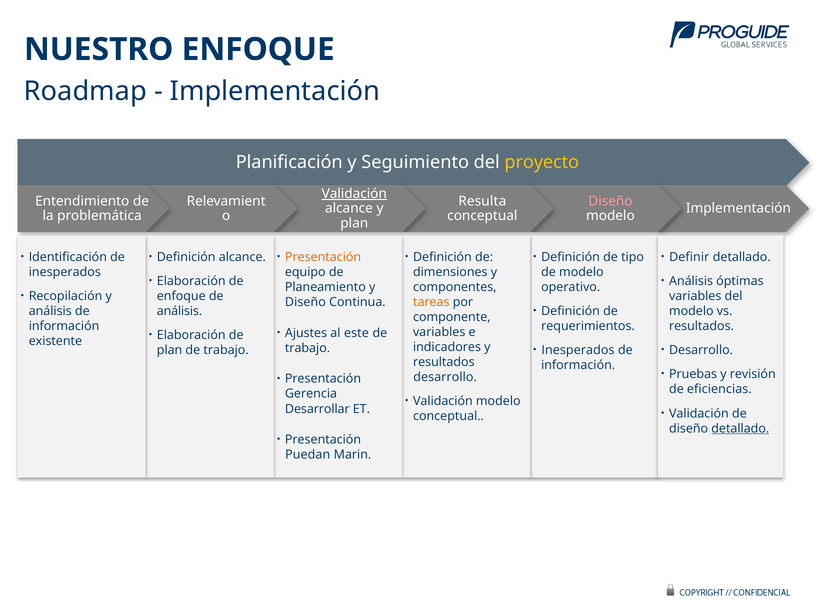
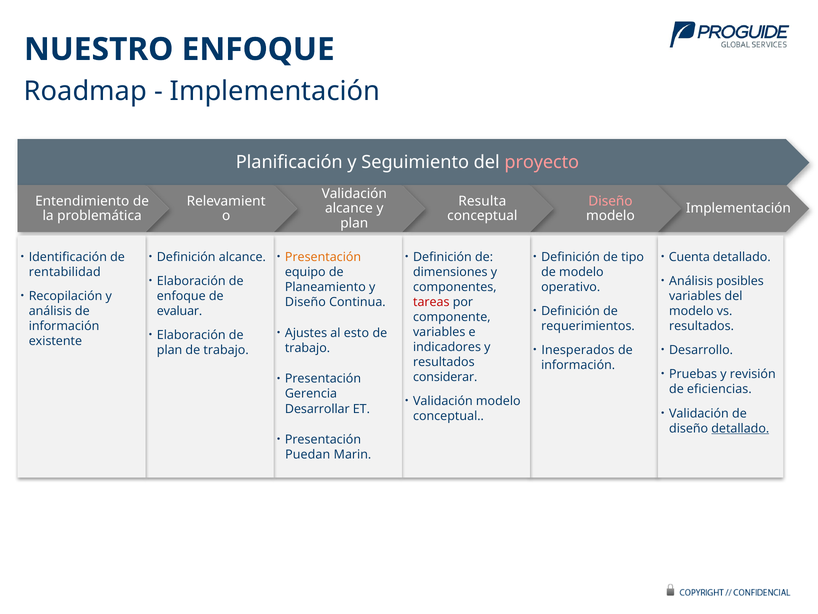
proyecto colour: yellow -> pink
Validación at (354, 194) underline: present -> none
Definir: Definir -> Cuenta
inesperados at (65, 272): inesperados -> rentabilidad
óptimas: óptimas -> posibles
tareas colour: orange -> red
análisis at (179, 311): análisis -> evaluar
este: este -> esto
desarrollo at (445, 377): desarrollo -> considerar
